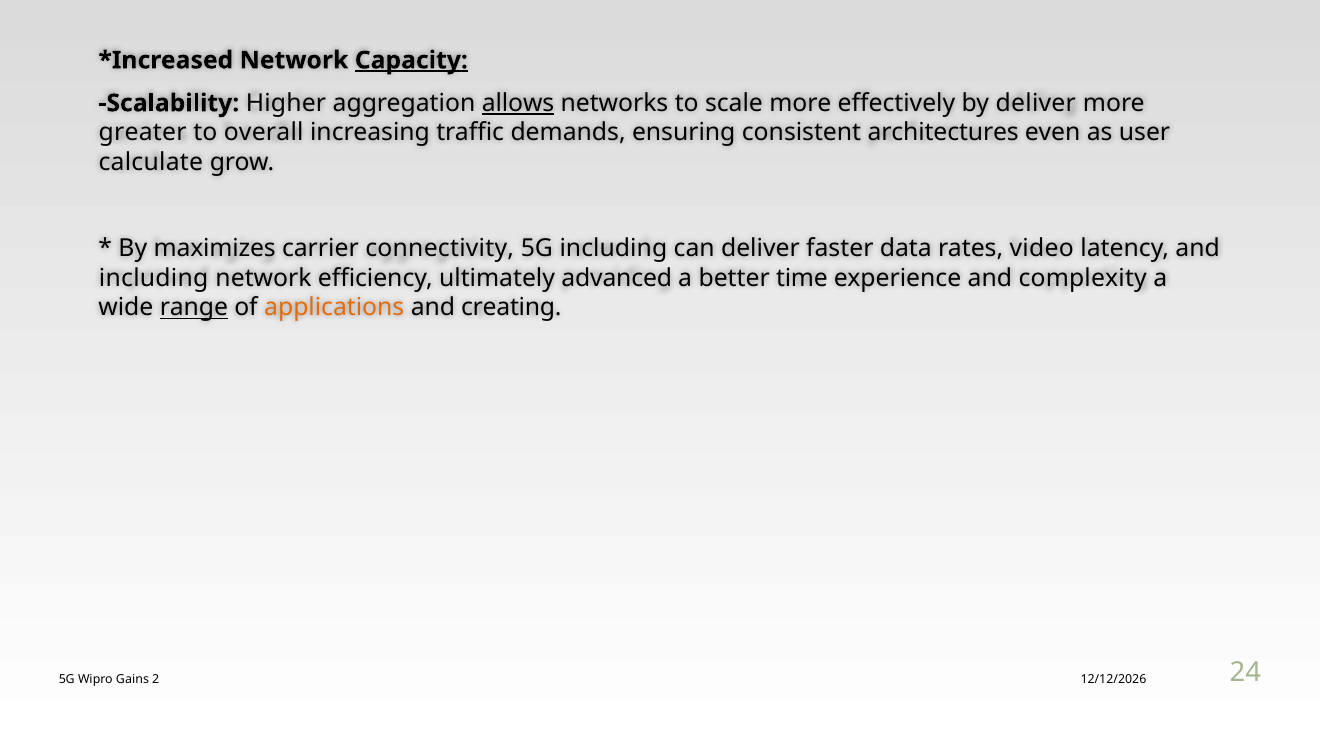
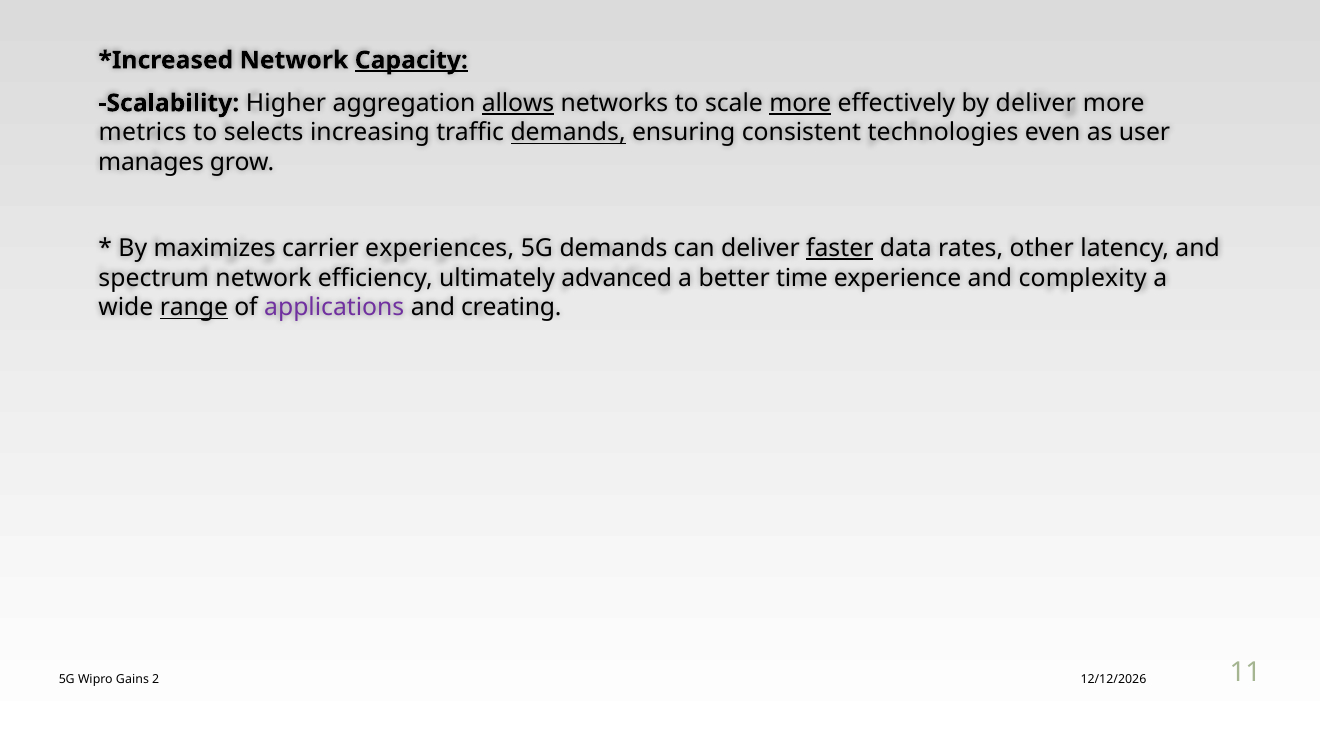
more at (800, 103) underline: none -> present
greater: greater -> metrics
overall: overall -> selects
demands at (568, 133) underline: none -> present
architectures: architectures -> technologies
calculate: calculate -> manages
connectivity: connectivity -> experiences
5G including: including -> demands
faster underline: none -> present
video: video -> other
including at (154, 278): including -> spectrum
applications colour: orange -> purple
24: 24 -> 11
